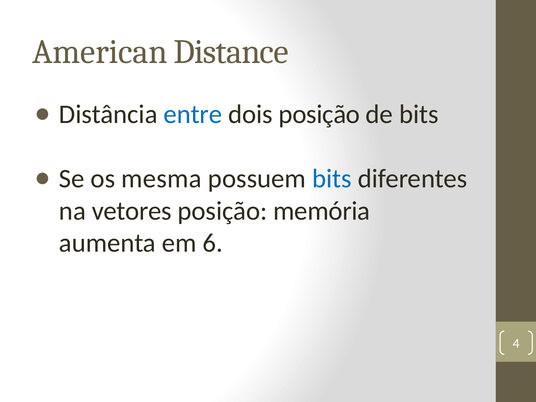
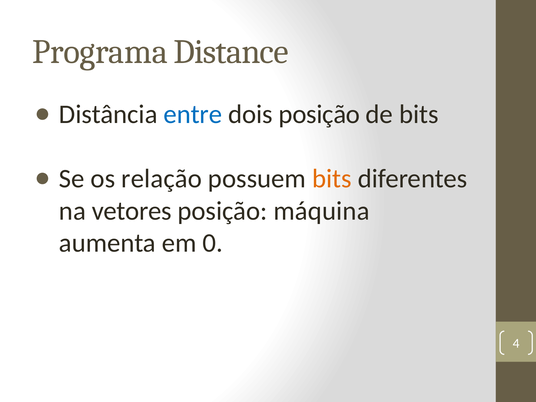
American: American -> Programa
mesma: mesma -> relação
bits at (332, 179) colour: blue -> orange
memória: memória -> máquina
6: 6 -> 0
